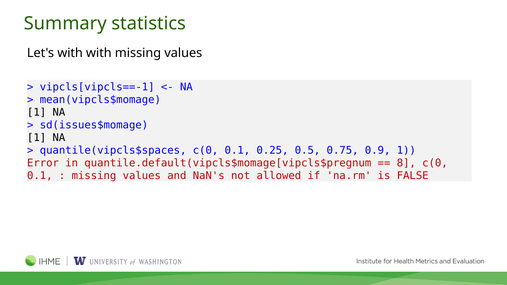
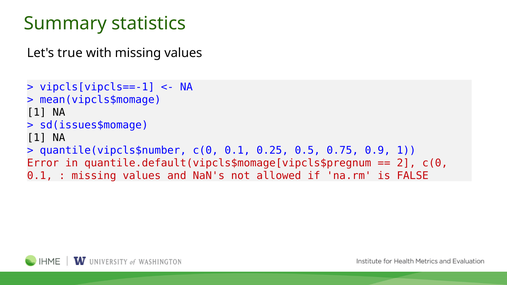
Let's with: with -> true
quantile(vipcls$spaces: quantile(vipcls$spaces -> quantile(vipcls$number
8: 8 -> 2
